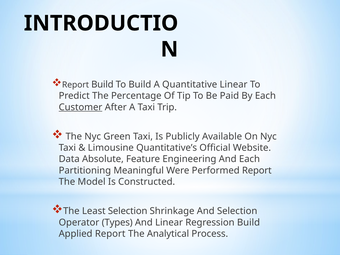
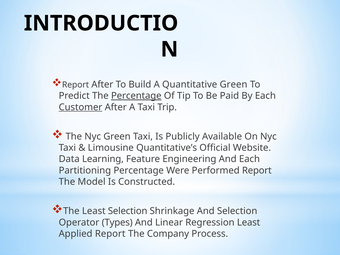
Report Build: Build -> After
Quantitative Linear: Linear -> Green
Percentage at (136, 96) underline: none -> present
Absolute: Absolute -> Learning
Partitioning Meaningful: Meaningful -> Percentage
Regression Build: Build -> Least
Analytical: Analytical -> Company
